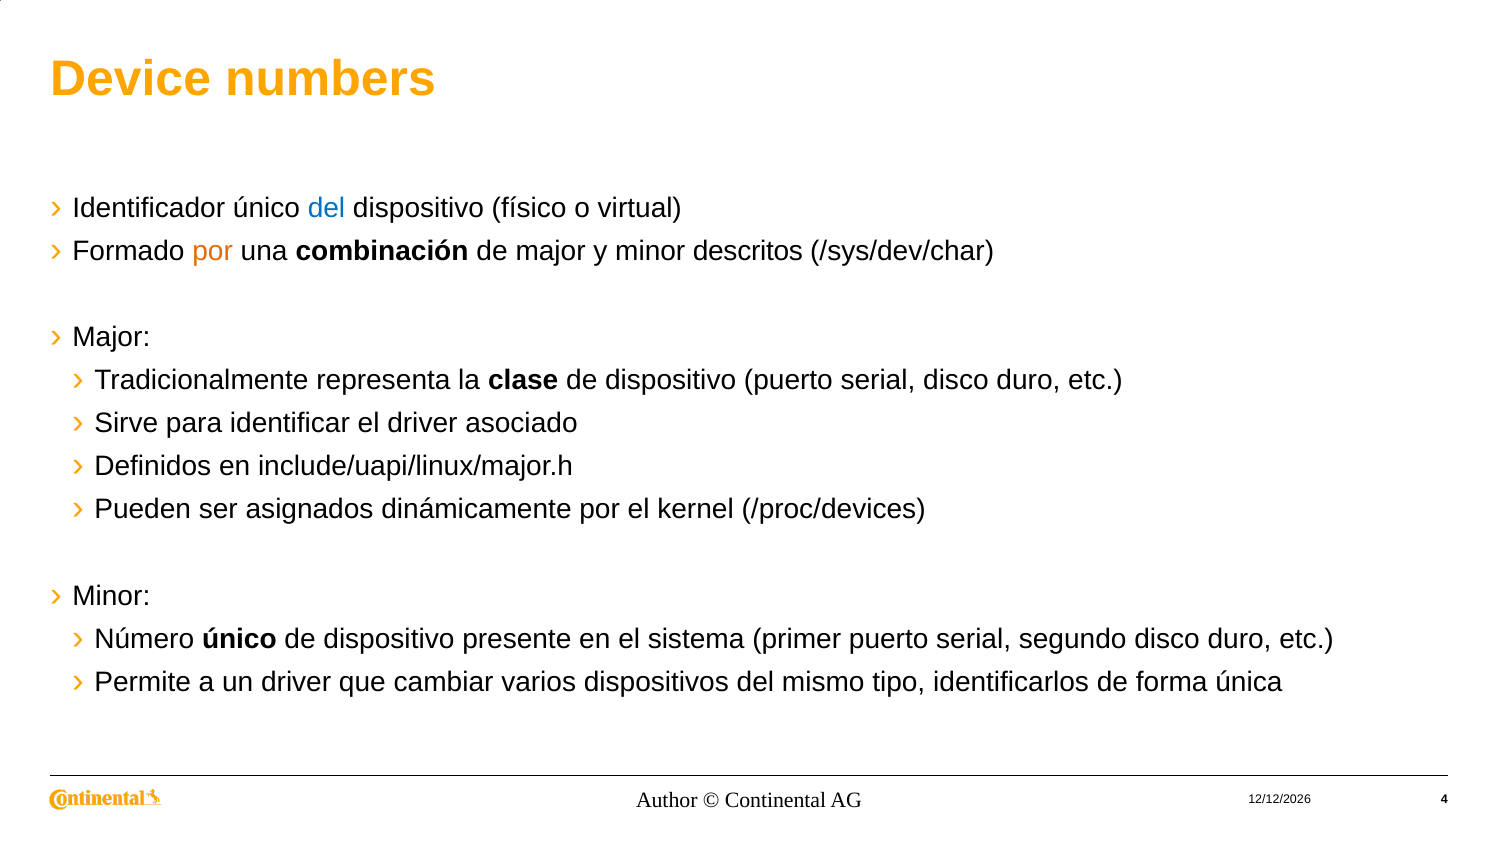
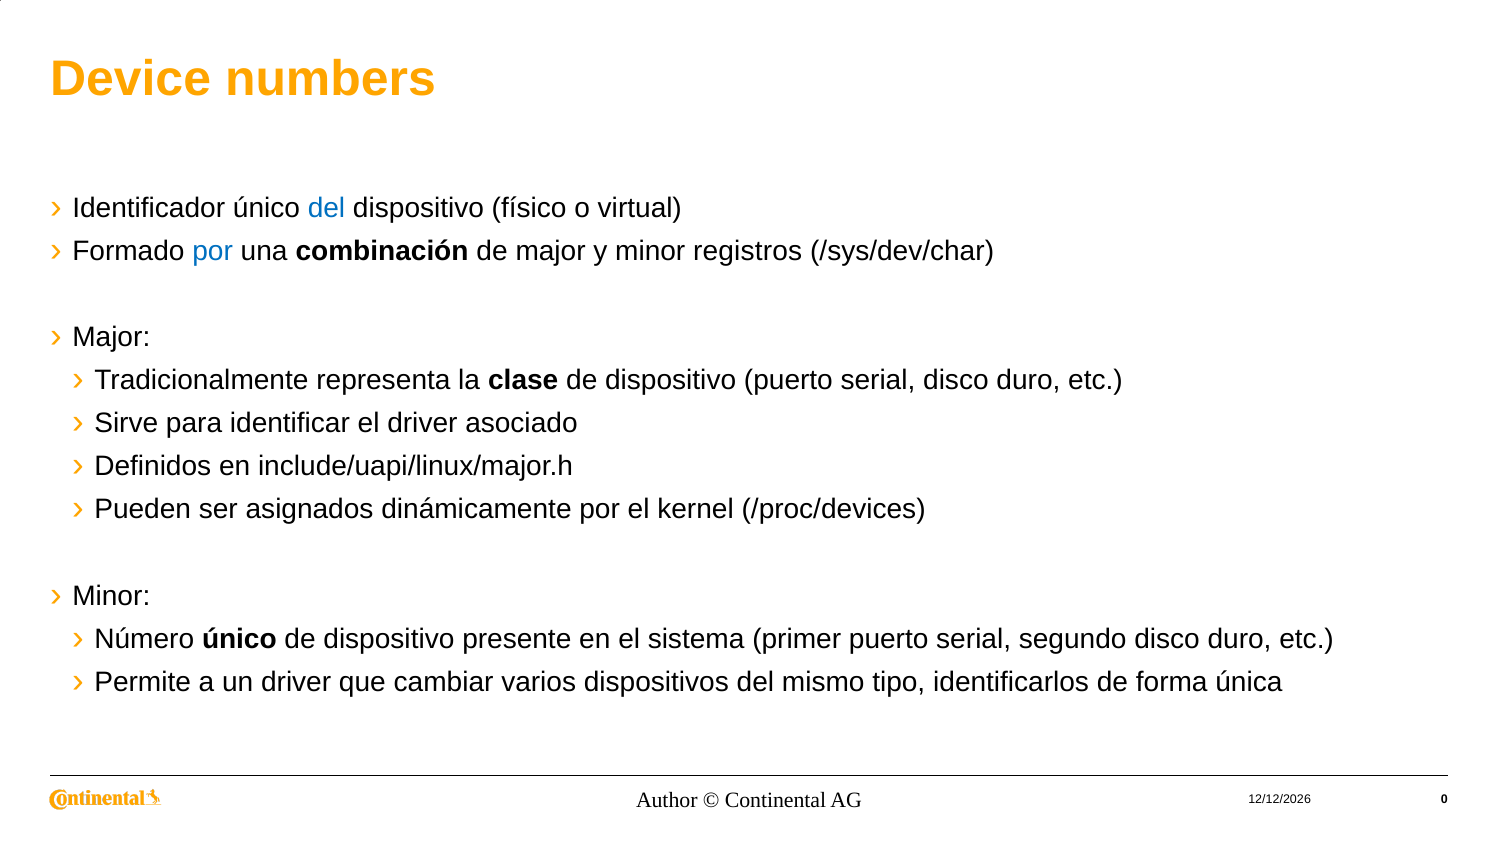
por at (213, 251) colour: orange -> blue
descritos: descritos -> registros
4: 4 -> 0
